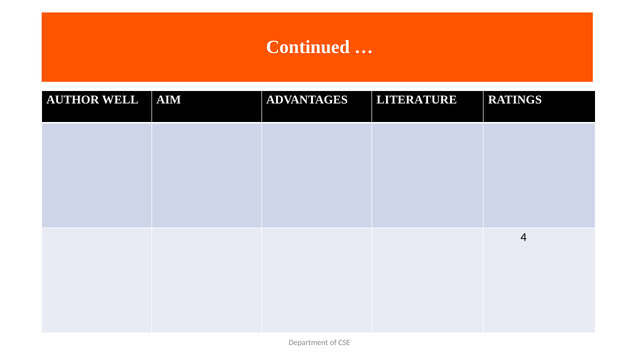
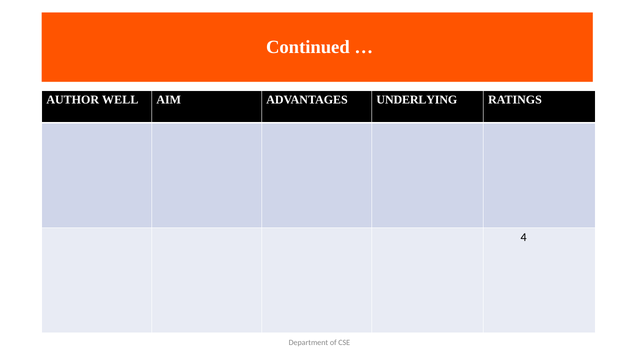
LITERATURE: LITERATURE -> UNDERLYING
